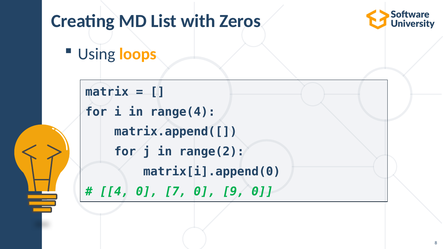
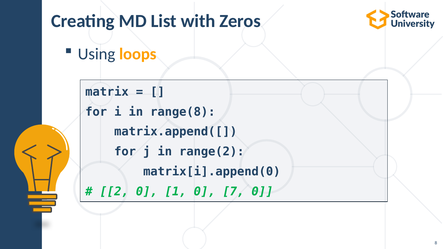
range(4: range(4 -> range(8
4: 4 -> 2
7: 7 -> 1
9: 9 -> 7
